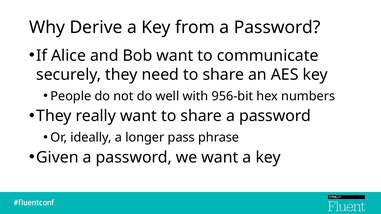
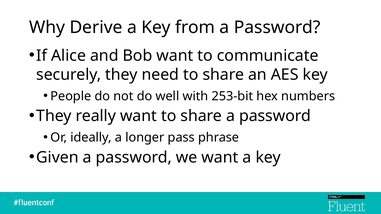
956-bit: 956-bit -> 253-bit
